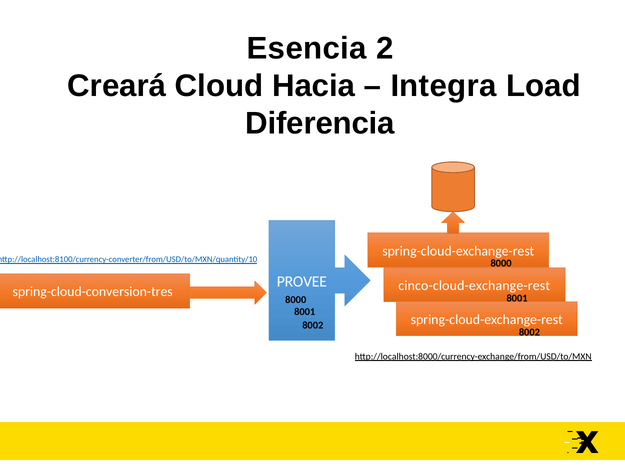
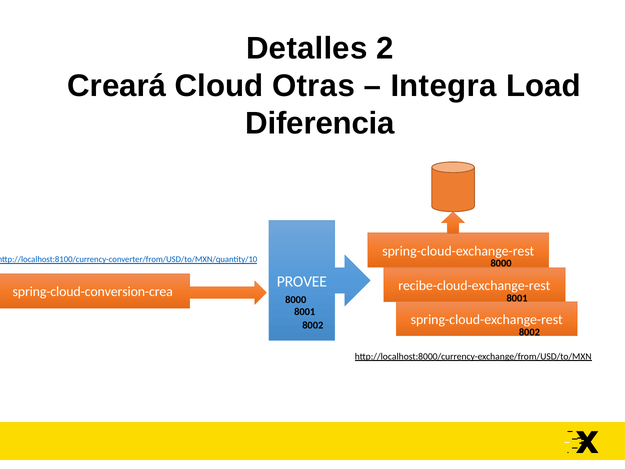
Esencia: Esencia -> Detalles
Hacia: Hacia -> Otras
cinco-cloud-exchange-rest: cinco-cloud-exchange-rest -> recibe-cloud-exchange-rest
spring-cloud-conversion-tres: spring-cloud-conversion-tres -> spring-cloud-conversion-crea
